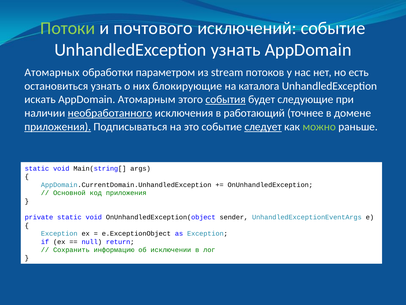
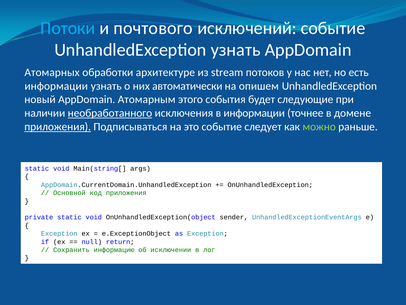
Потоки colour: light green -> light blue
параметром: параметром -> архитектуре
остановиться at (56, 86): остановиться -> информации
блокирующие: блокирующие -> автоматически
каталога: каталога -> опишем
искать: искать -> новый
события underline: present -> none
в работающий: работающий -> информации
следует underline: present -> none
